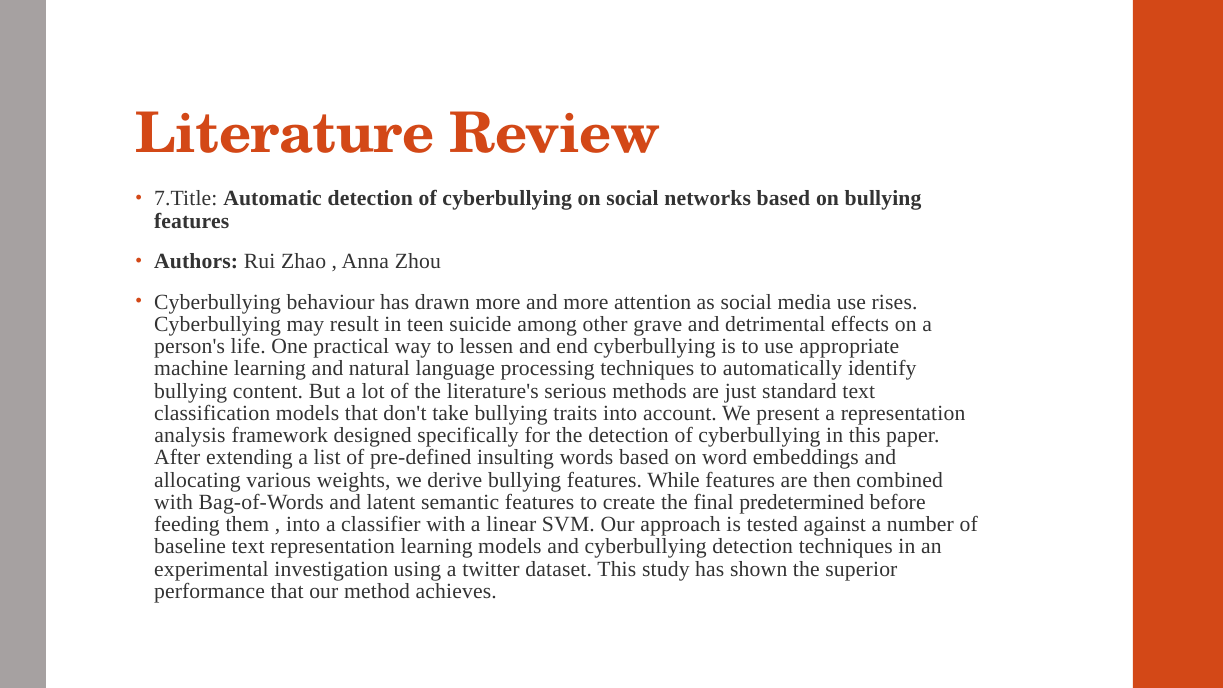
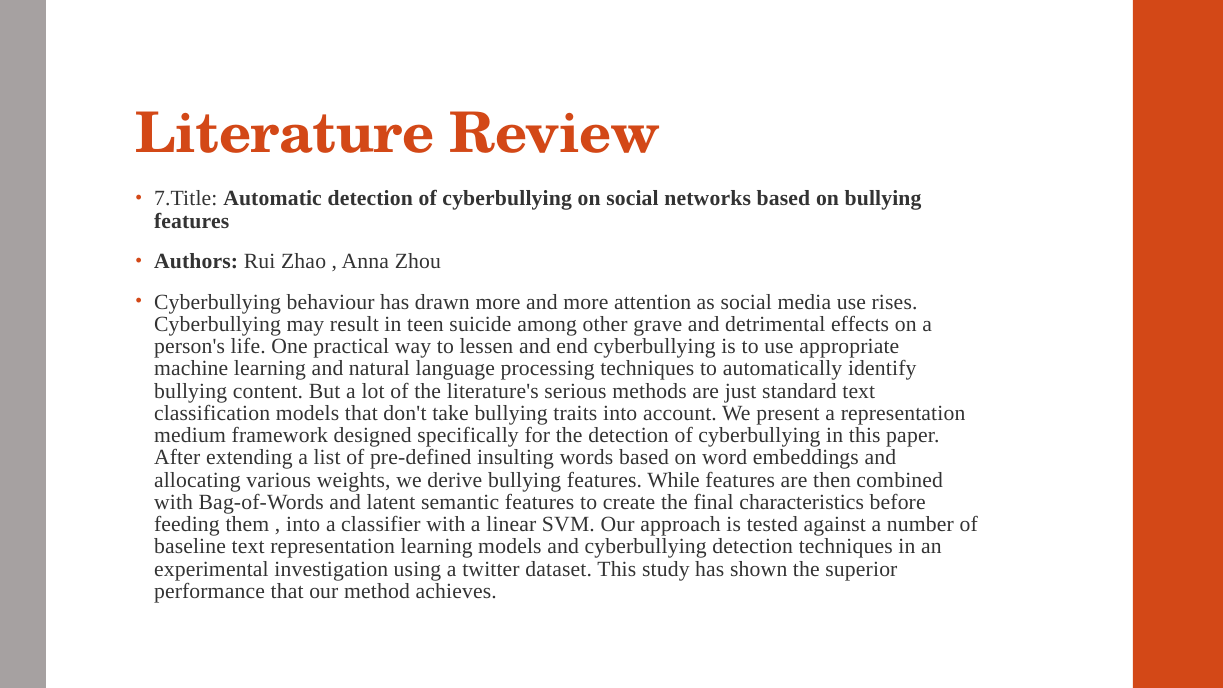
analysis: analysis -> medium
predetermined: predetermined -> characteristics
